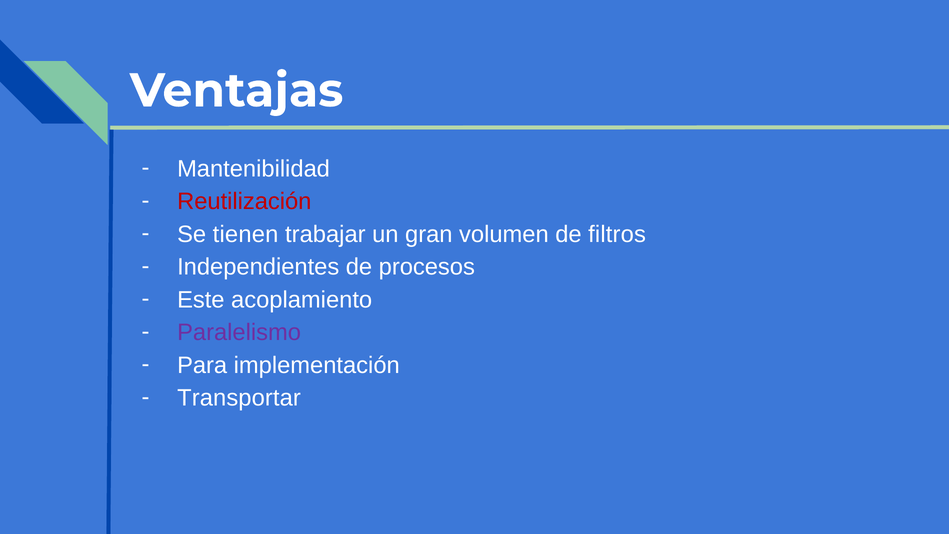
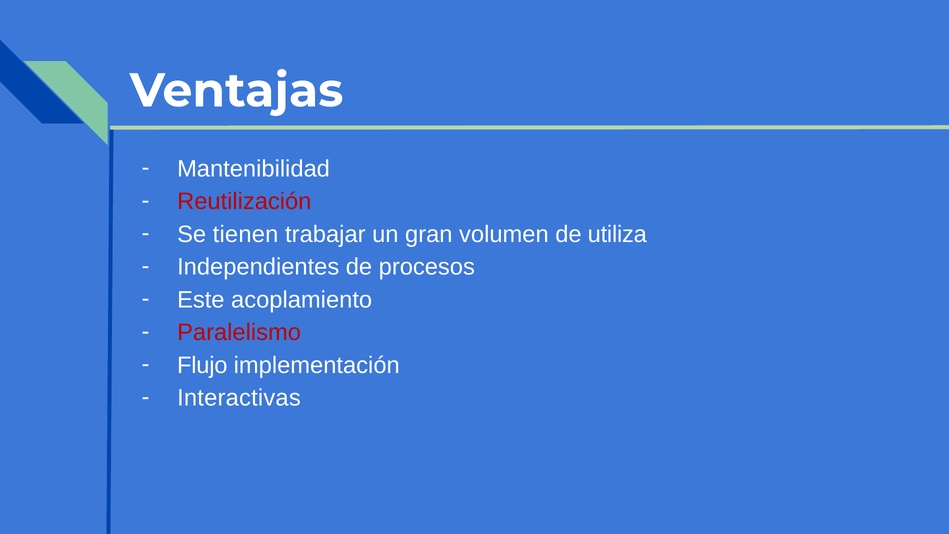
filtros: filtros -> utiliza
Paralelismo colour: purple -> red
Para: Para -> Flujo
Transportar: Transportar -> Interactivas
